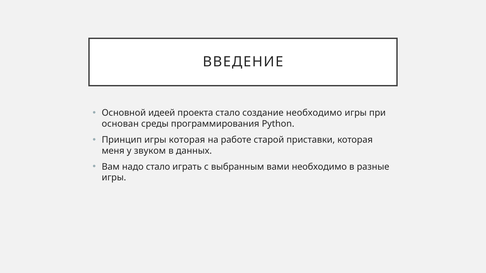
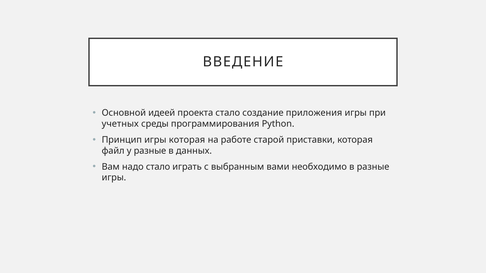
создание необходимо: необходимо -> приложения
основан: основан -> учетных
меня: меня -> файл
у звуком: звуком -> разные
